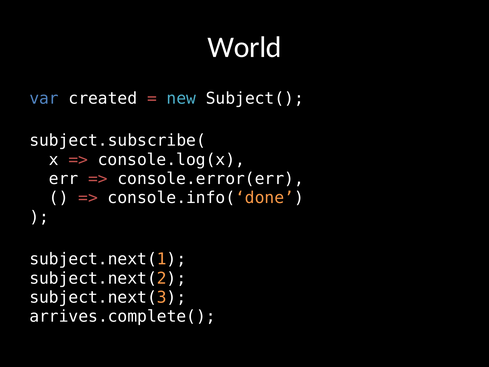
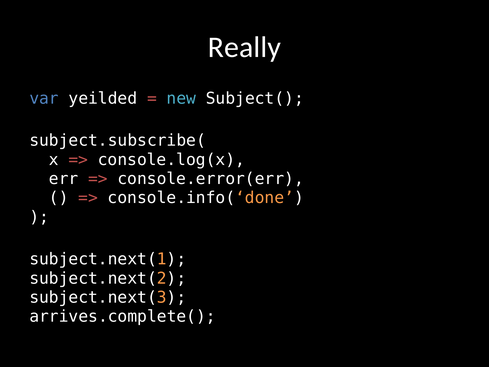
World: World -> Really
created: created -> yeilded
